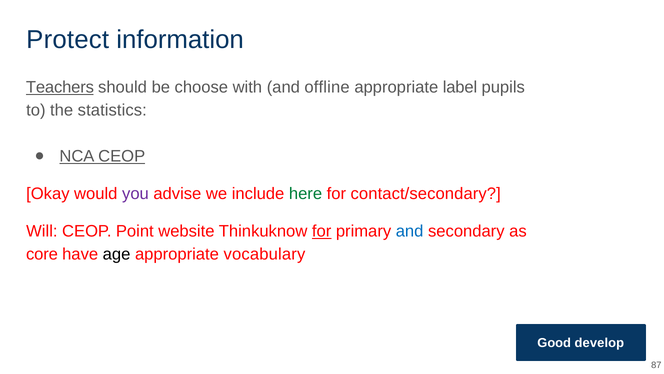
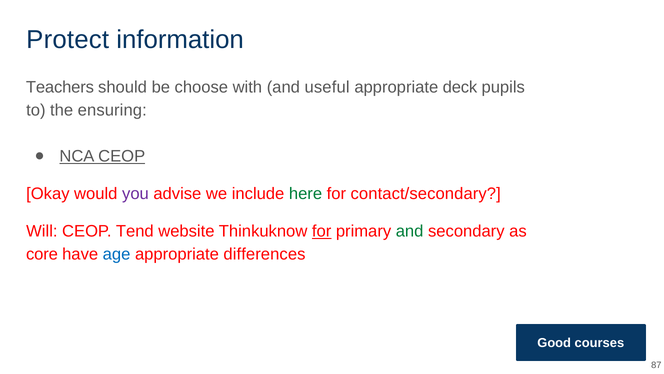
Teachers underline: present -> none
offline: offline -> useful
label: label -> deck
statistics: statistics -> ensuring
Point: Point -> Tend
and at (410, 231) colour: blue -> green
age colour: black -> blue
vocabulary: vocabulary -> differences
develop: develop -> courses
